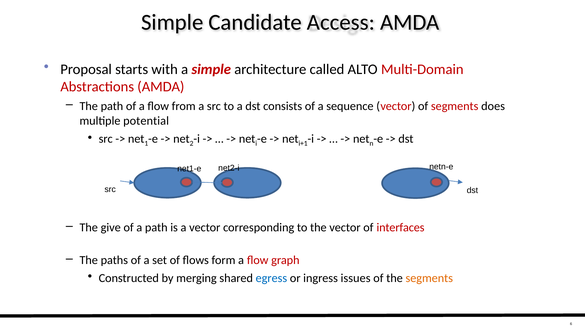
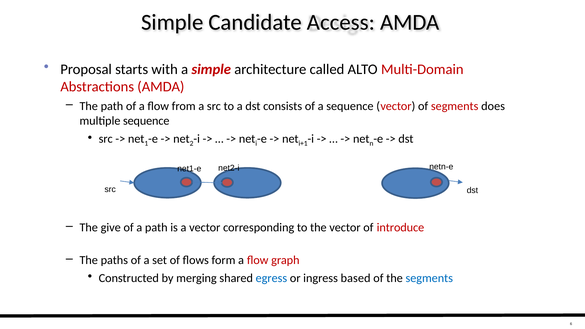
multiple potential: potential -> sequence
interfaces: interfaces -> introduce
issues: issues -> based
segments at (429, 278) colour: orange -> blue
